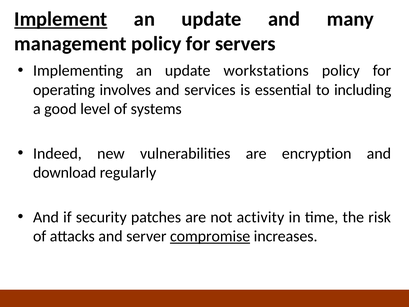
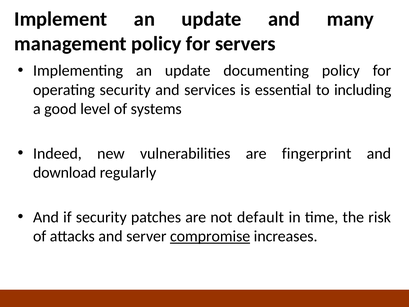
Implement underline: present -> none
workstations: workstations -> documenting
operating involves: involves -> security
encryption: encryption -> fingerprint
activity: activity -> default
